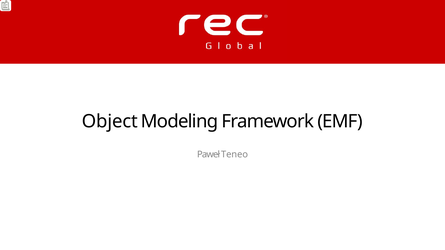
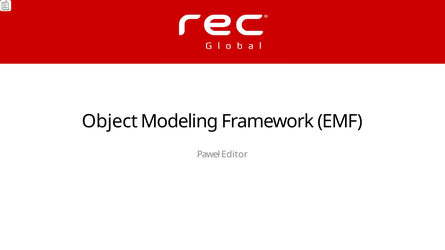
Teneo: Teneo -> Editor
